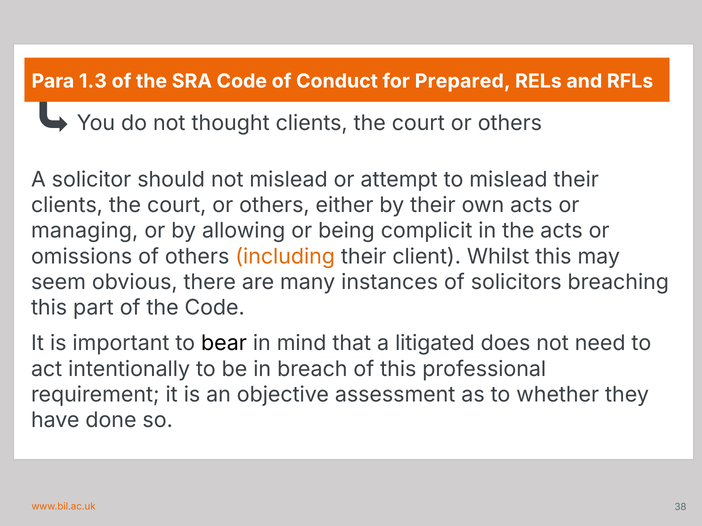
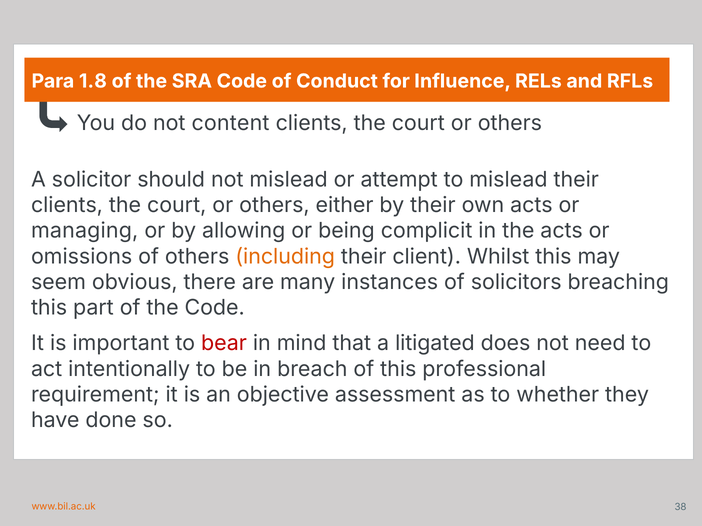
1.3: 1.3 -> 1.8
Prepared: Prepared -> Influence
thought: thought -> content
bear colour: black -> red
